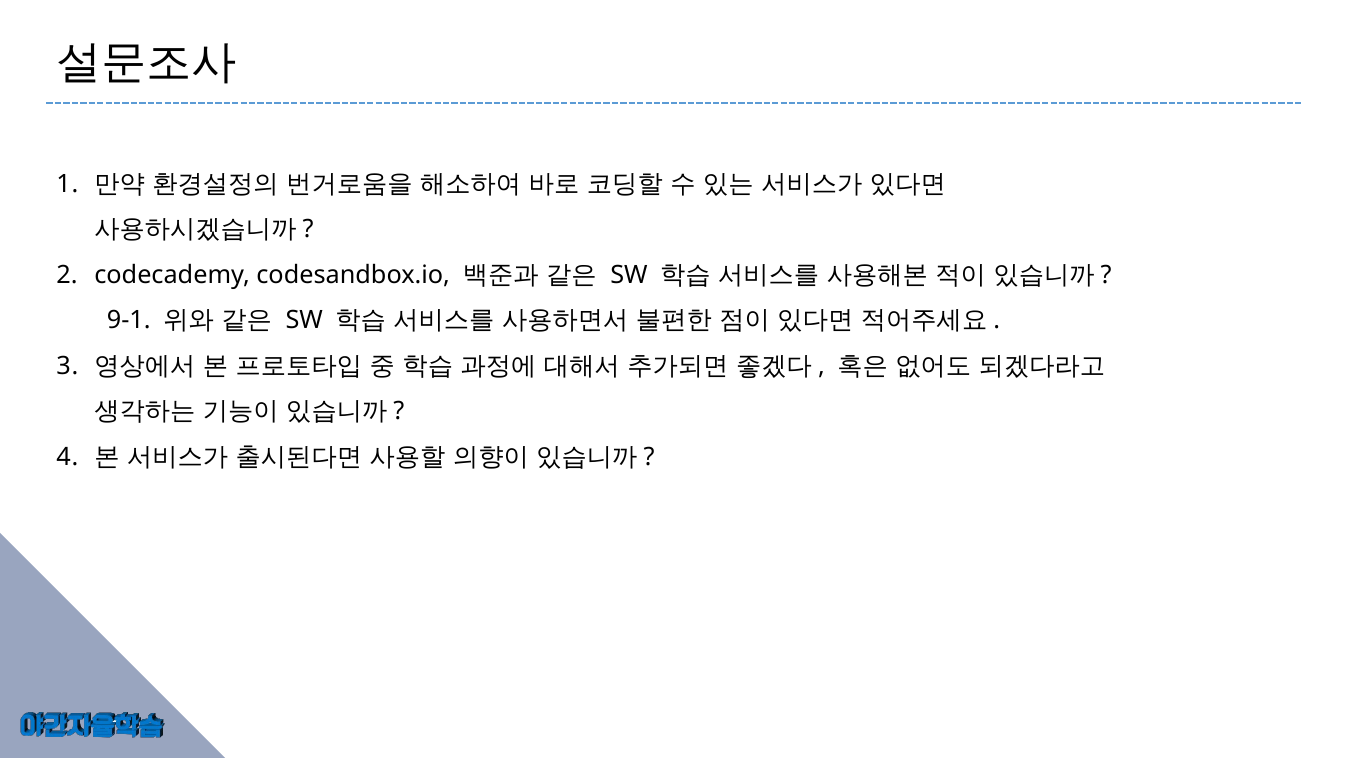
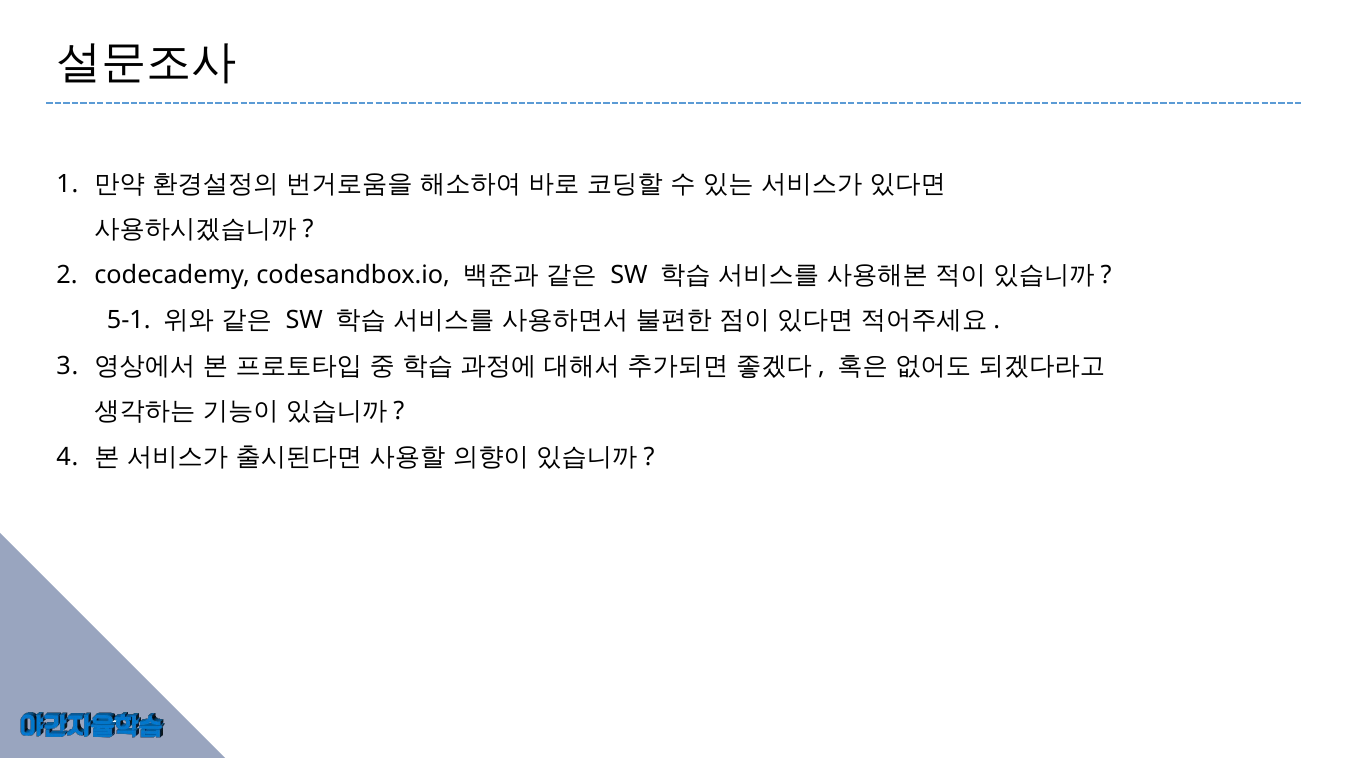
9-1: 9-1 -> 5-1
